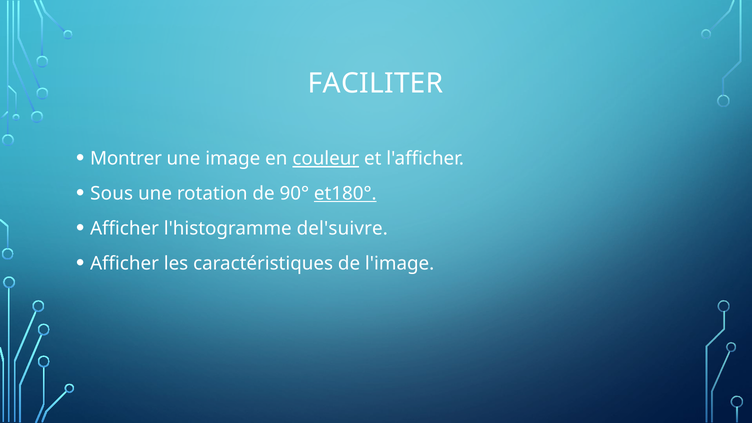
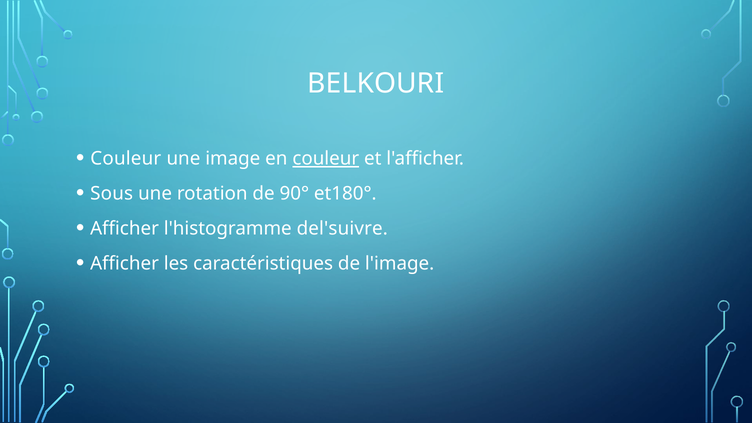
FACILITER: FACILITER -> BELKOURI
Montrer at (126, 159): Montrer -> Couleur
et180° underline: present -> none
